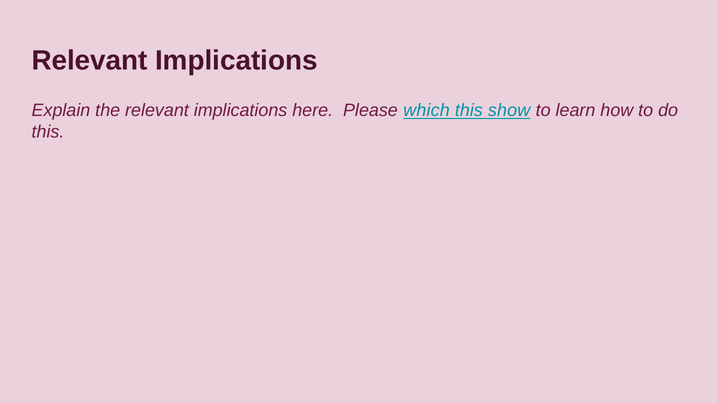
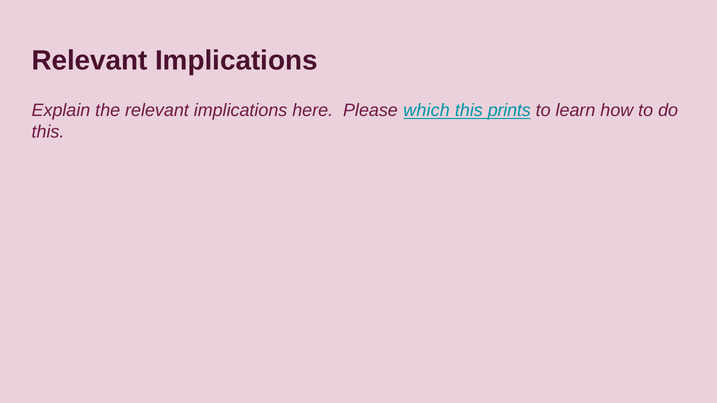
show: show -> prints
